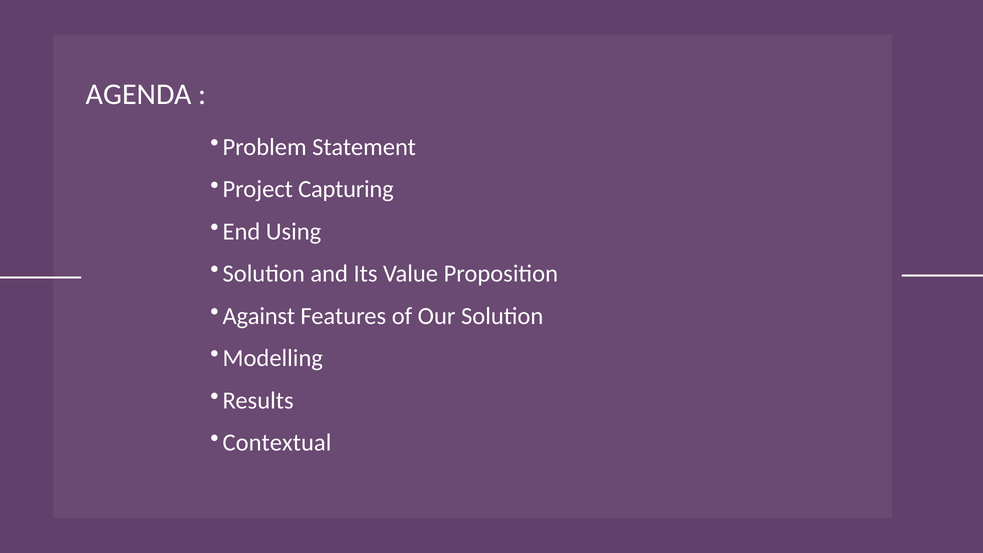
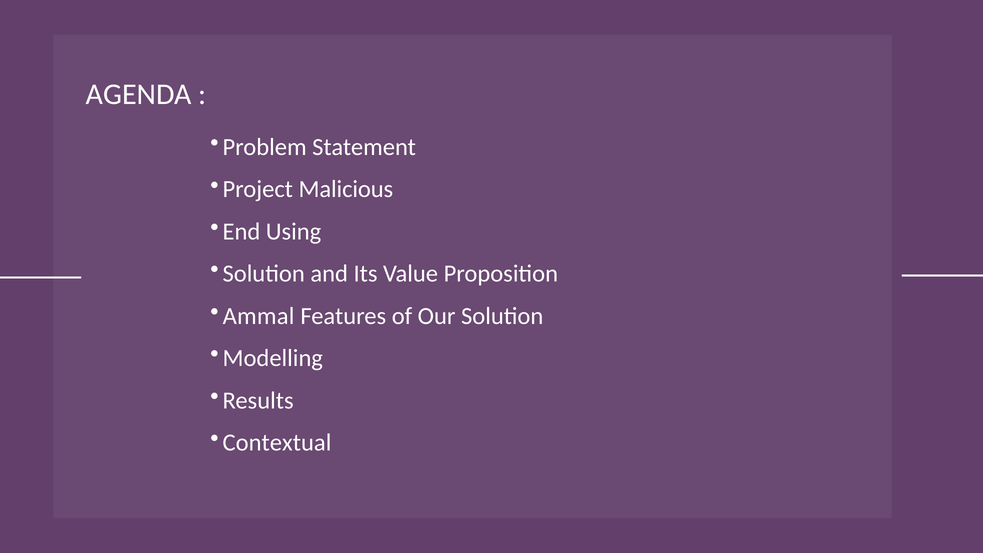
Capturing: Capturing -> Malicious
Against: Against -> Ammal
